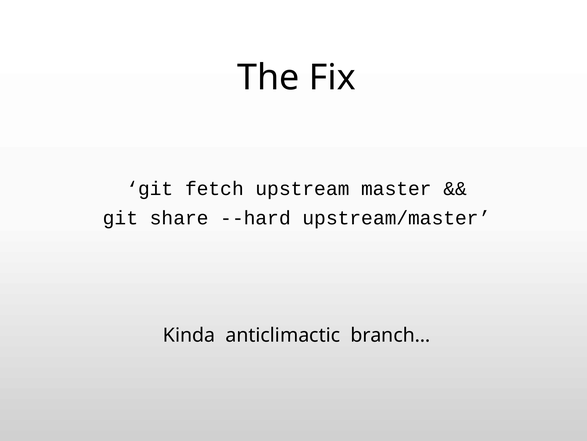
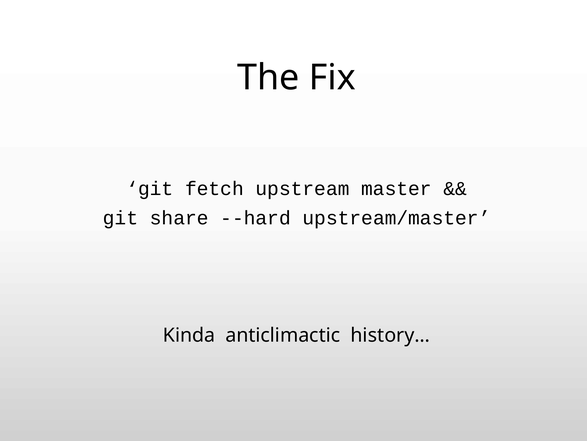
branch…: branch… -> history…
